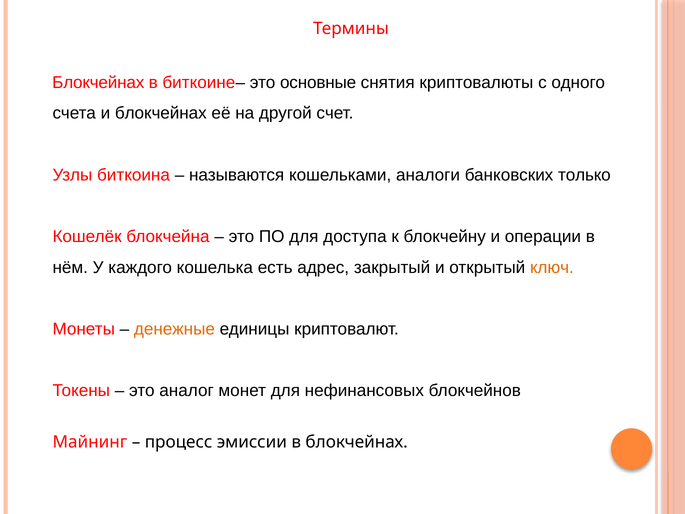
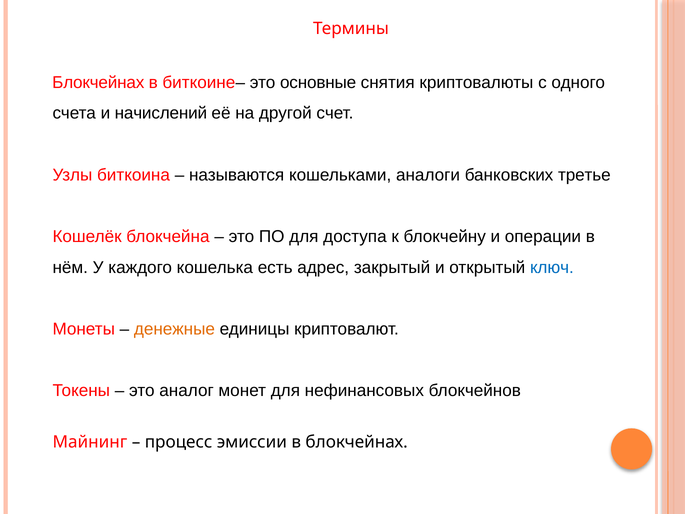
и блокчейнах: блокчейнах -> начислений
только: только -> третье
ключ colour: orange -> blue
